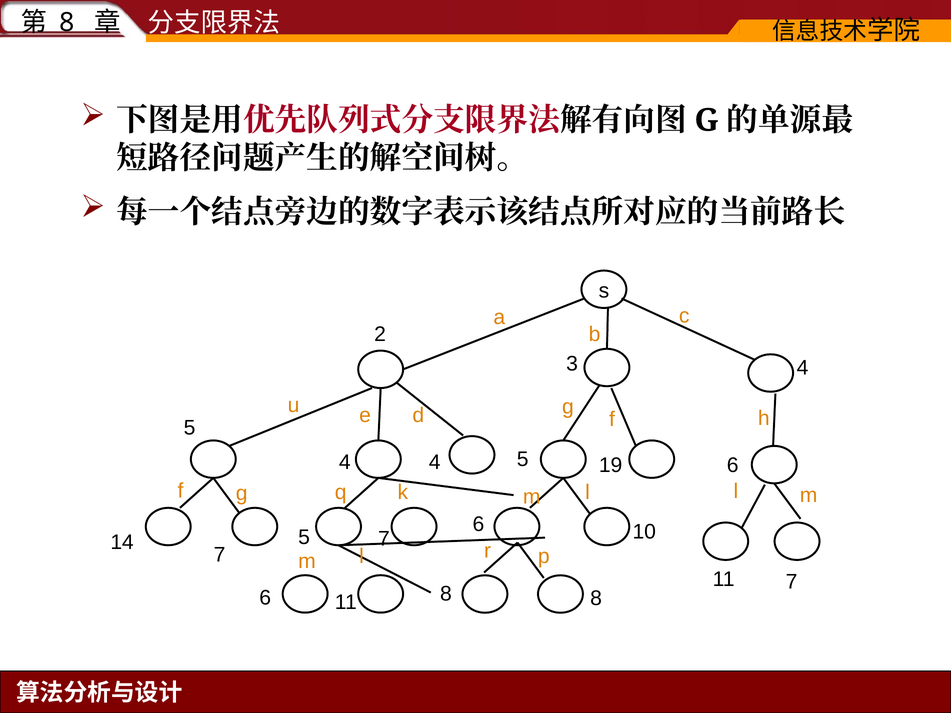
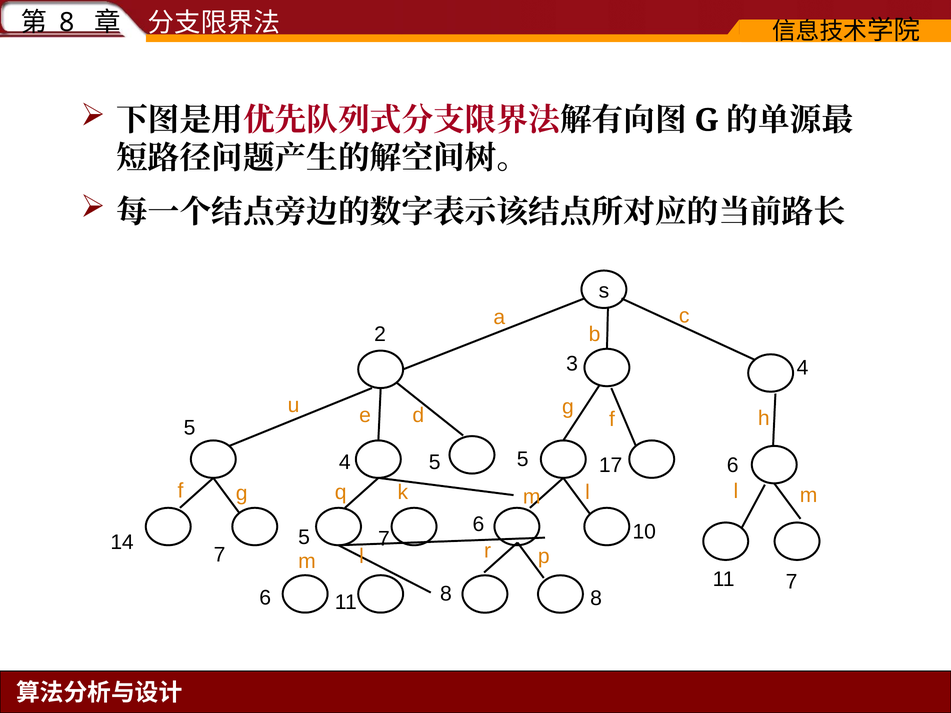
19: 19 -> 17
4 4: 4 -> 5
